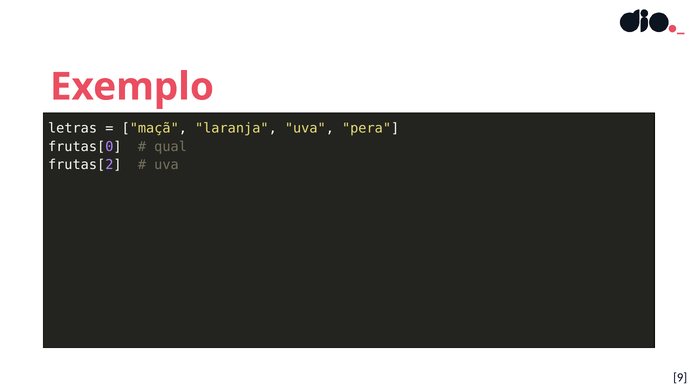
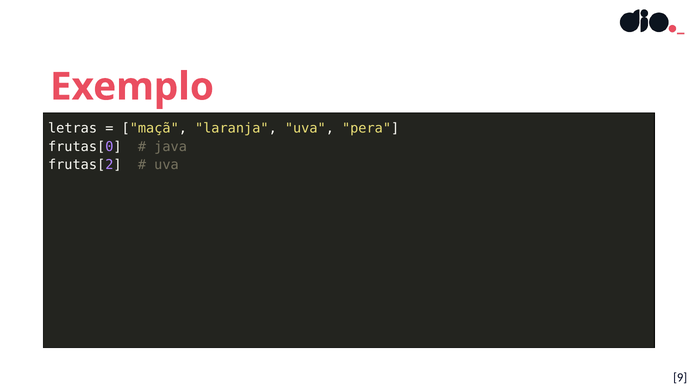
qual: qual -> java
